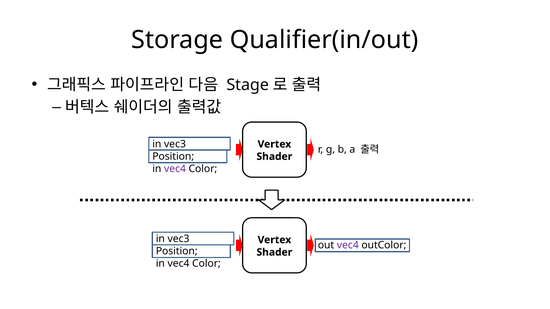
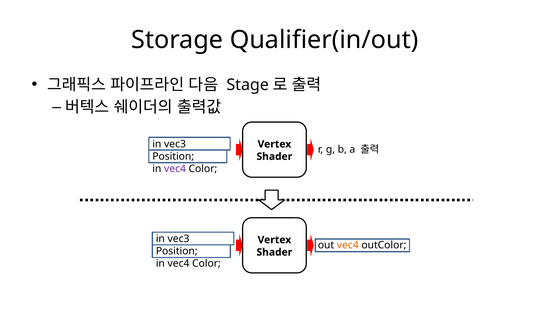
vec4 at (348, 245) colour: purple -> orange
